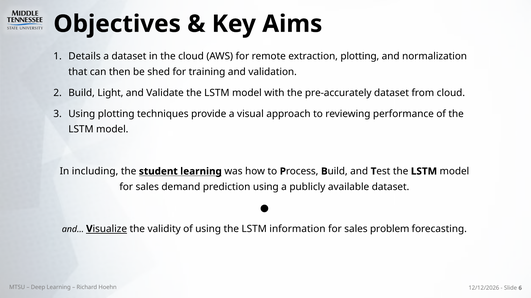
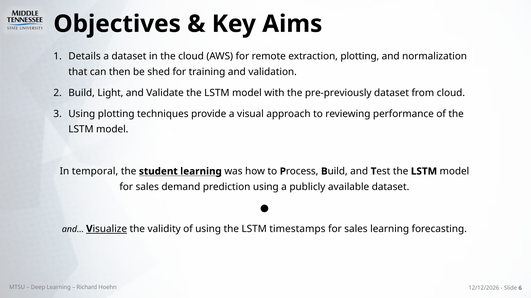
pre-accurately: pre-accurately -> pre-previously
including: including -> temporal
information: information -> timestamps
sales problem: problem -> learning
